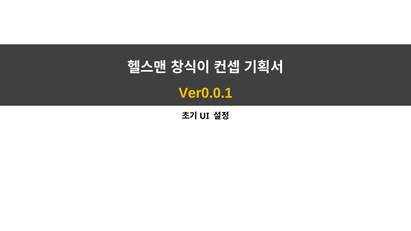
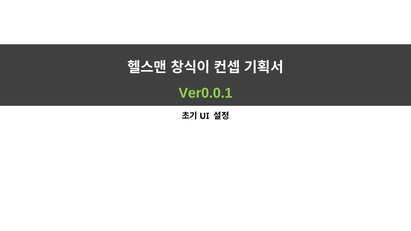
Ver0.0.1 colour: yellow -> light green
